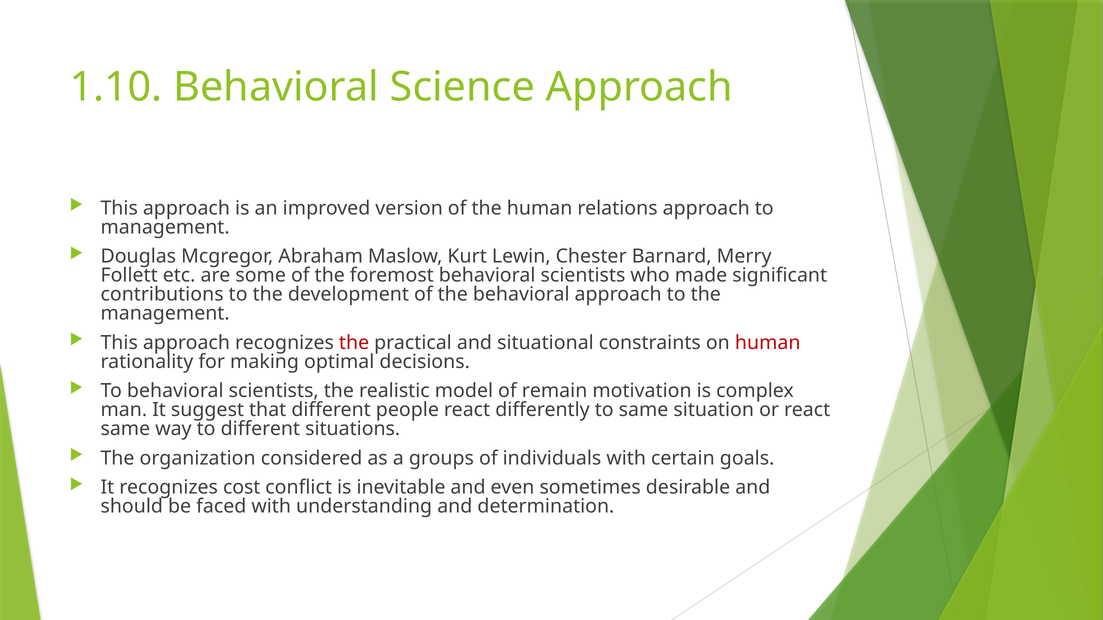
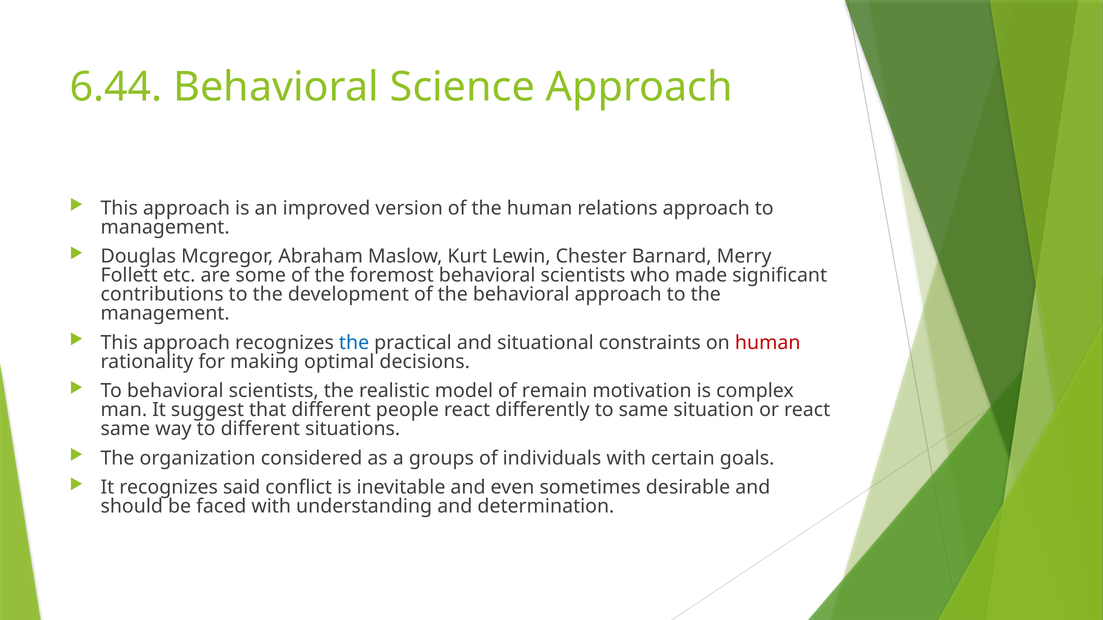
1.10: 1.10 -> 6.44
the at (354, 343) colour: red -> blue
cost: cost -> said
